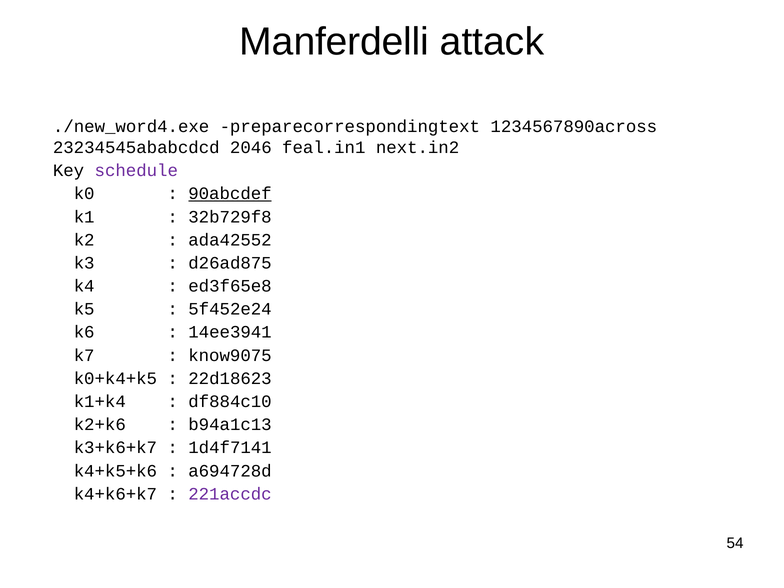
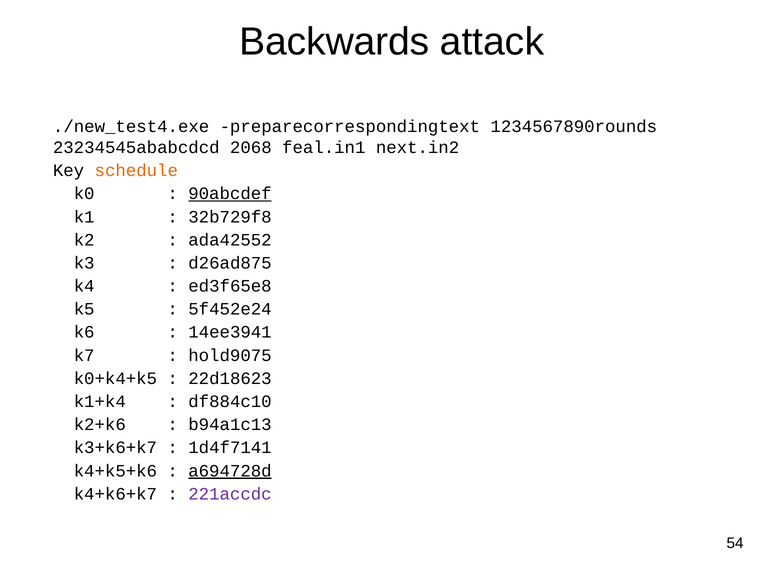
Manferdelli: Manferdelli -> Backwards
./new_word4.exe: ./new_word4.exe -> ./new_test4.exe
1234567890across: 1234567890across -> 1234567890rounds
2046: 2046 -> 2068
schedule colour: purple -> orange
know9075: know9075 -> hold9075
a694728d underline: none -> present
